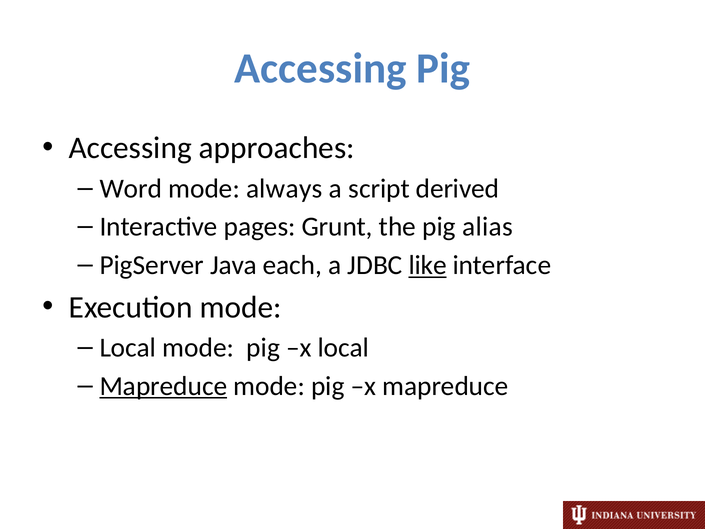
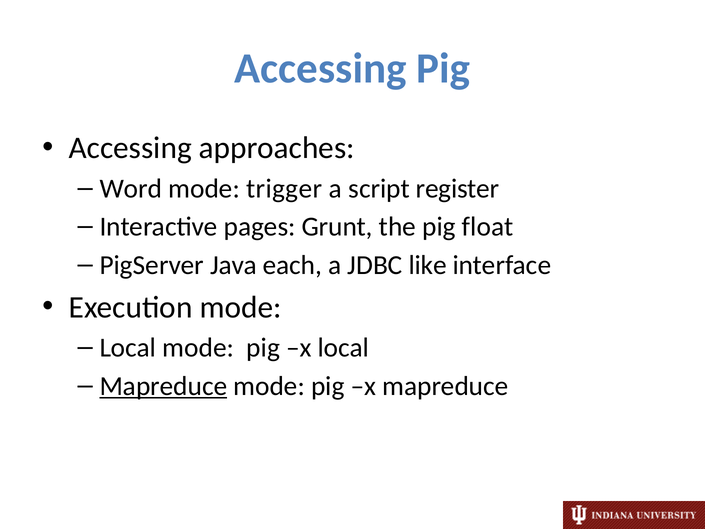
always: always -> trigger
derived: derived -> register
alias: alias -> float
like underline: present -> none
